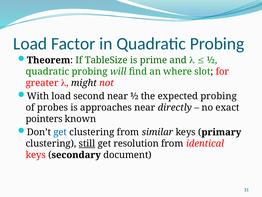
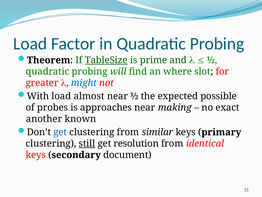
TableSize underline: none -> present
might colour: black -> blue
second: second -> almost
expected probing: probing -> possible
directly: directly -> making
pointers: pointers -> another
